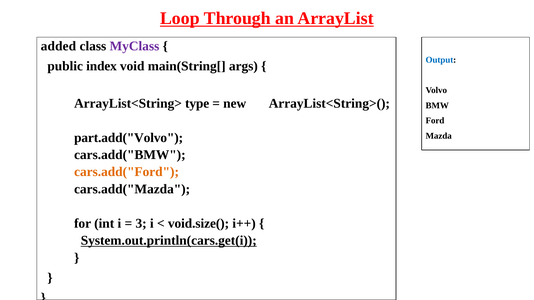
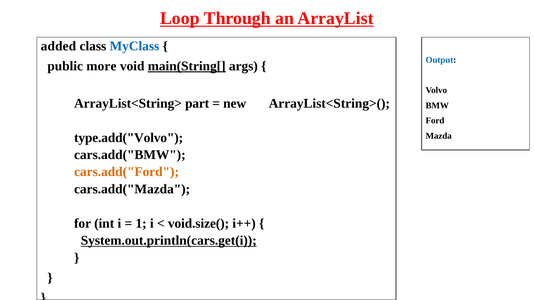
MyClass colour: purple -> blue
index: index -> more
main(String[ underline: none -> present
type: type -> part
part.add("Volvo: part.add("Volvo -> type.add("Volvo
3: 3 -> 1
